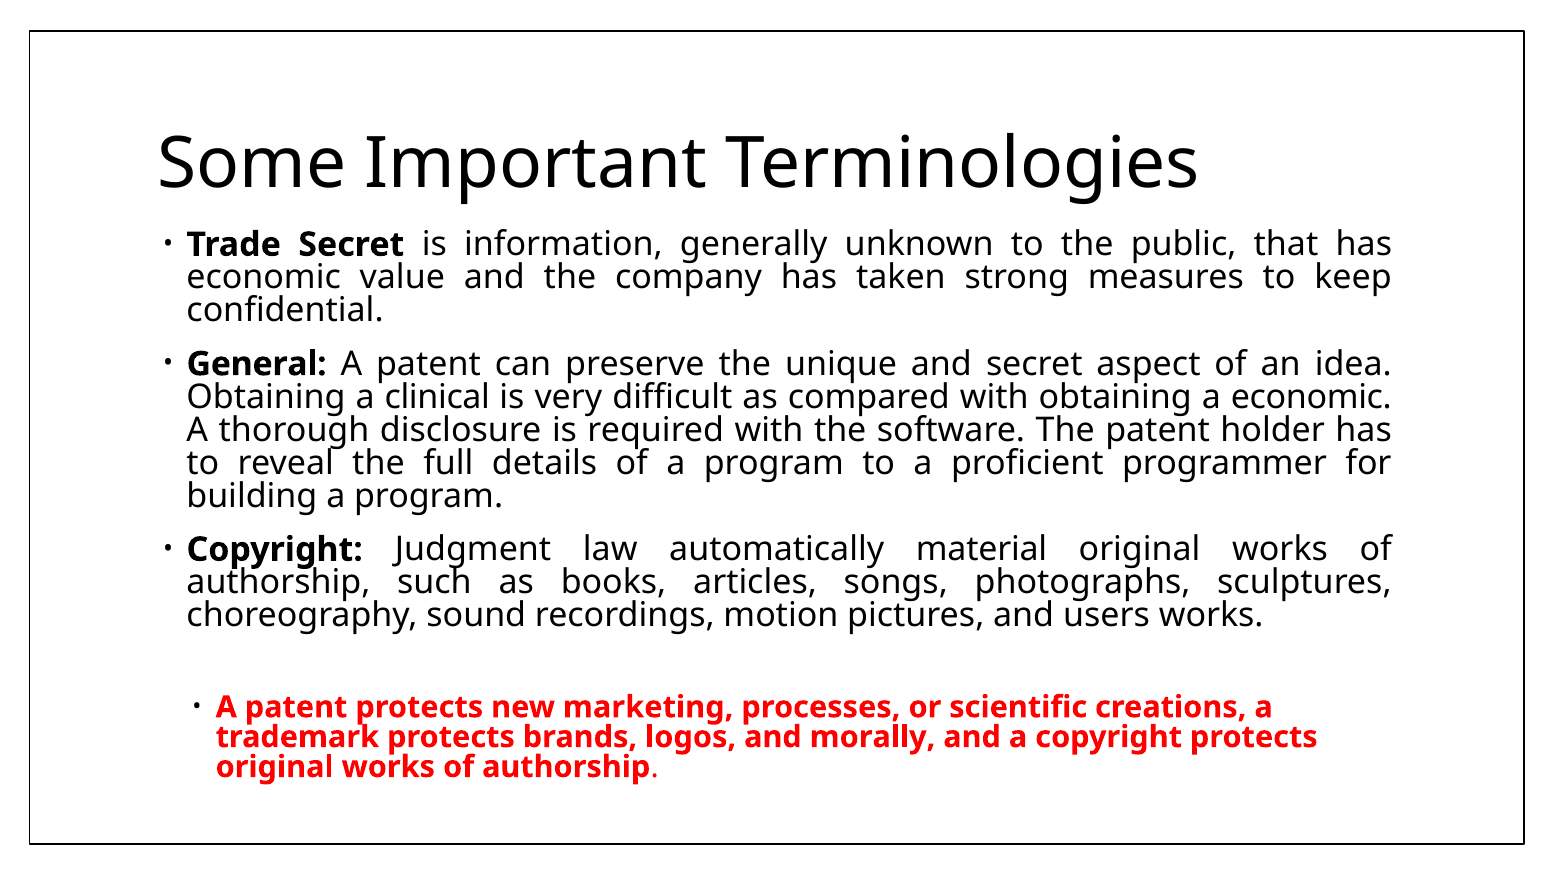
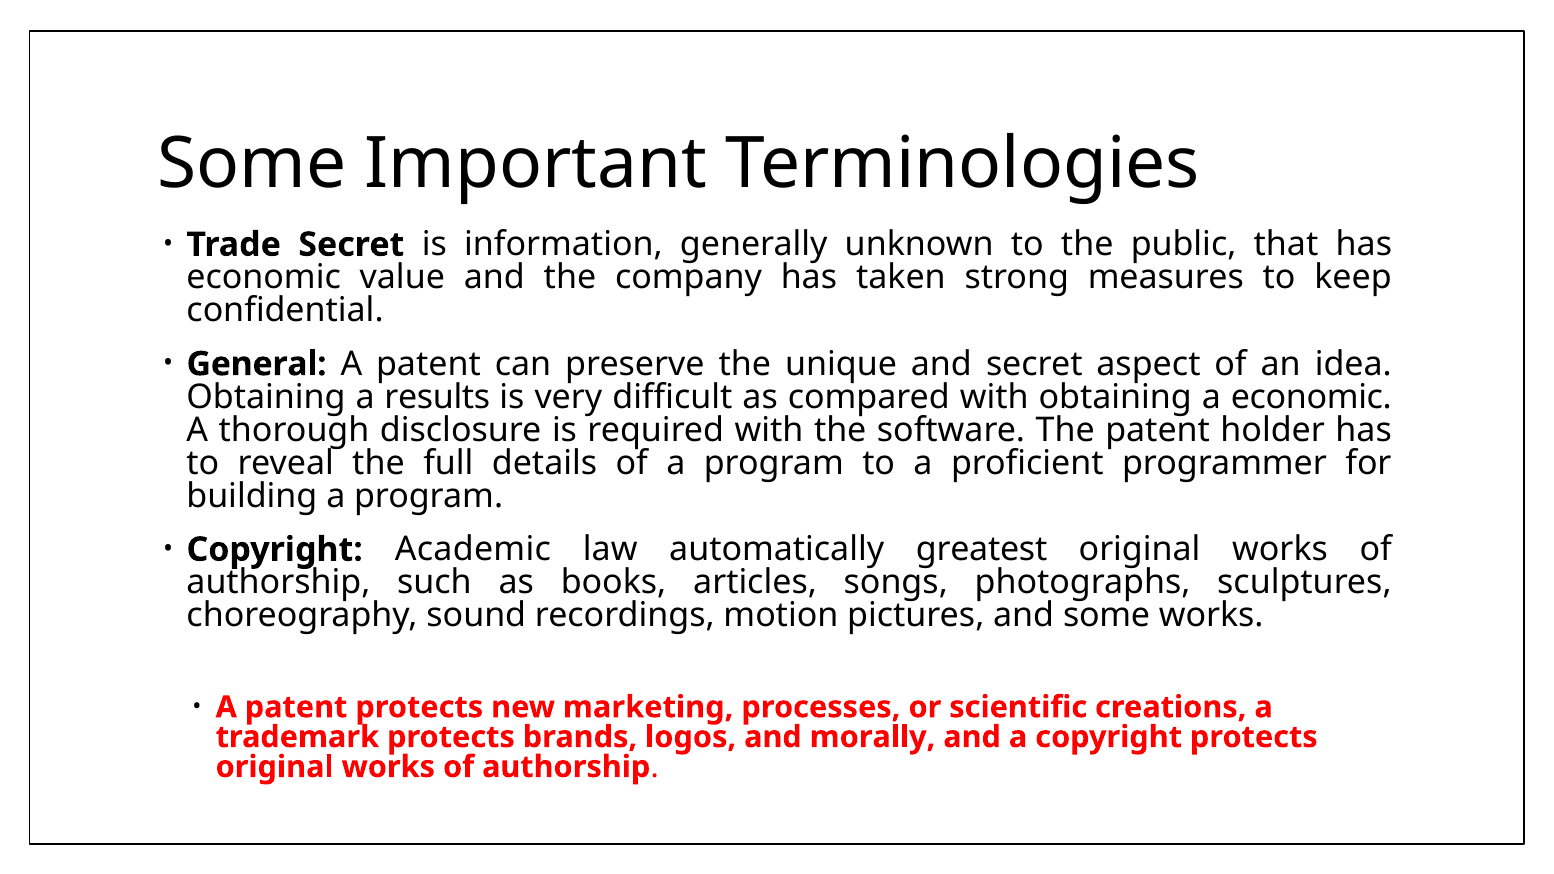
clinical: clinical -> results
Judgment: Judgment -> Academic
material: material -> greatest
and users: users -> some
